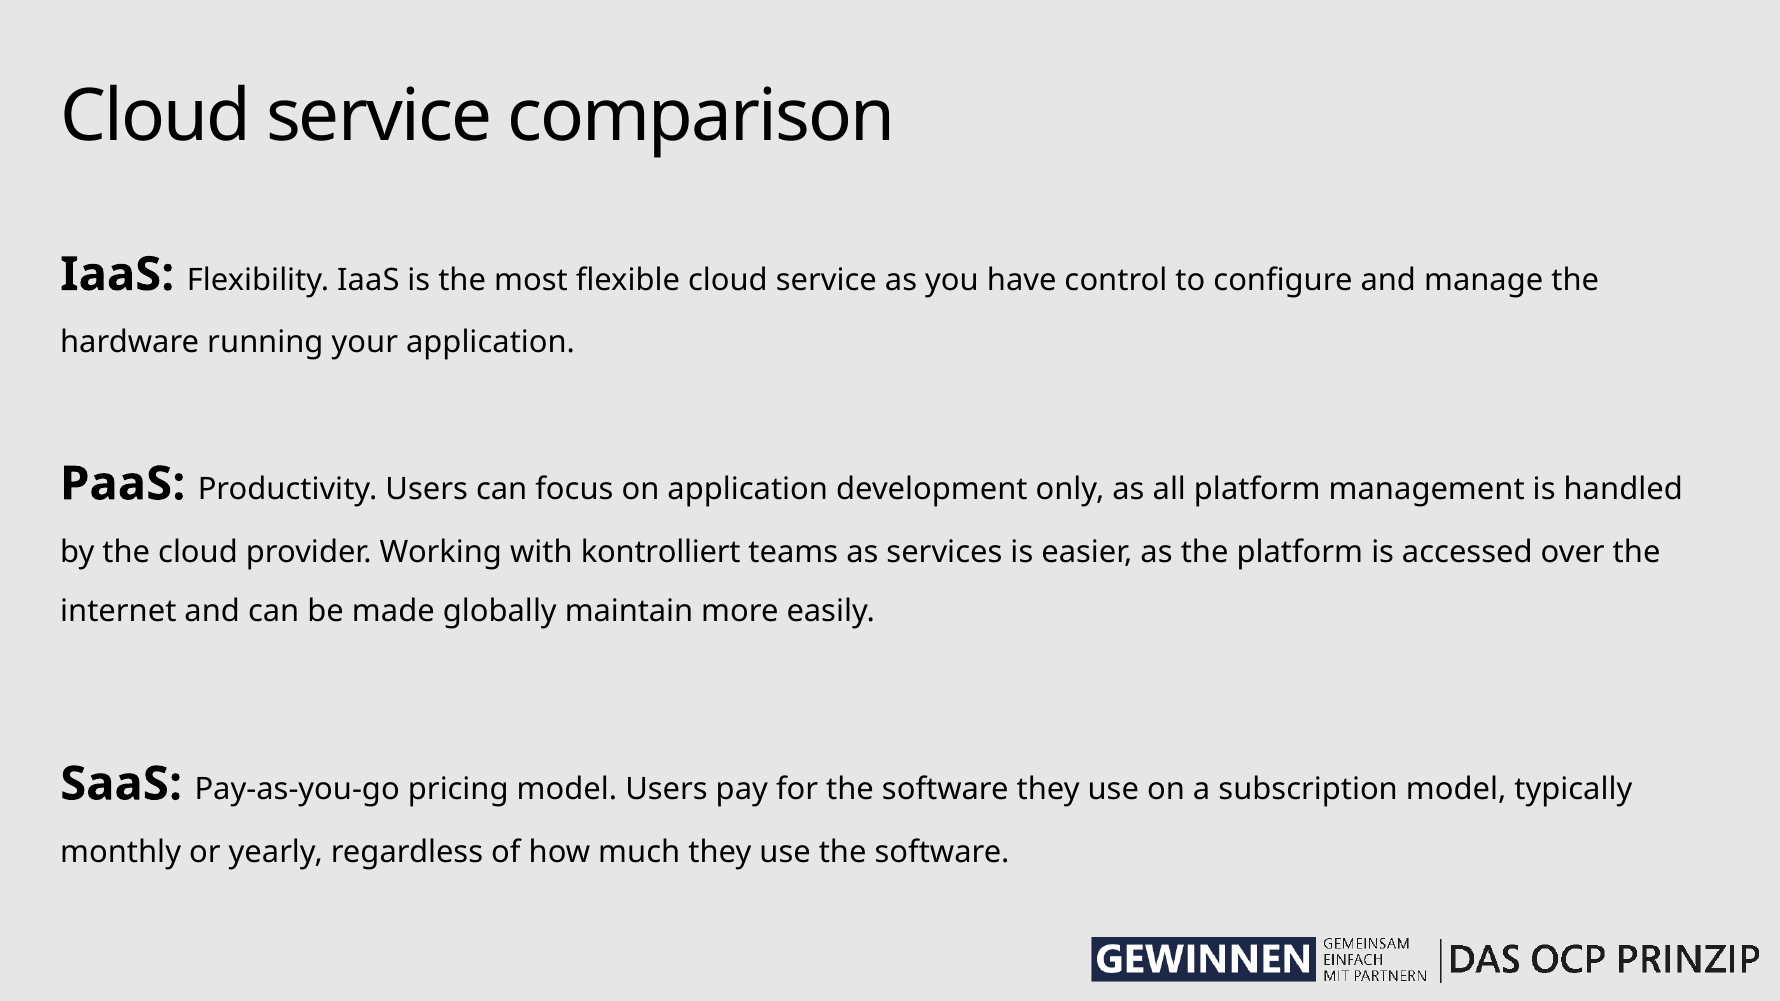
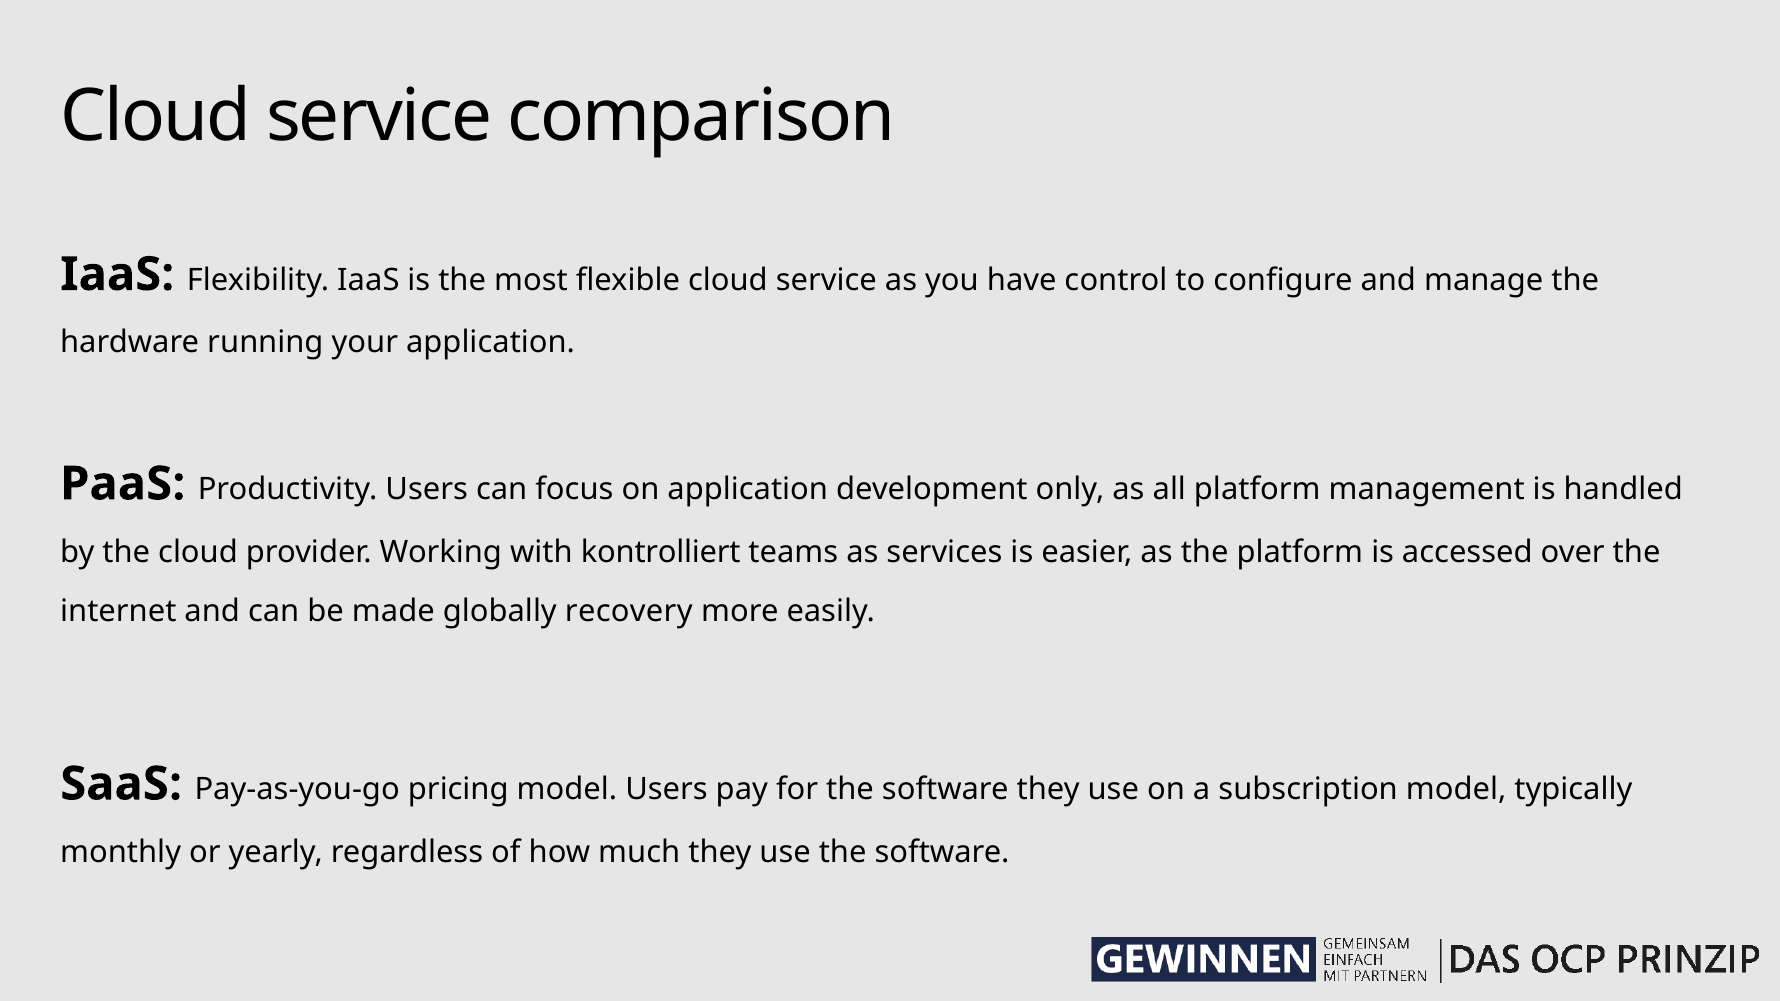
maintain: maintain -> recovery
